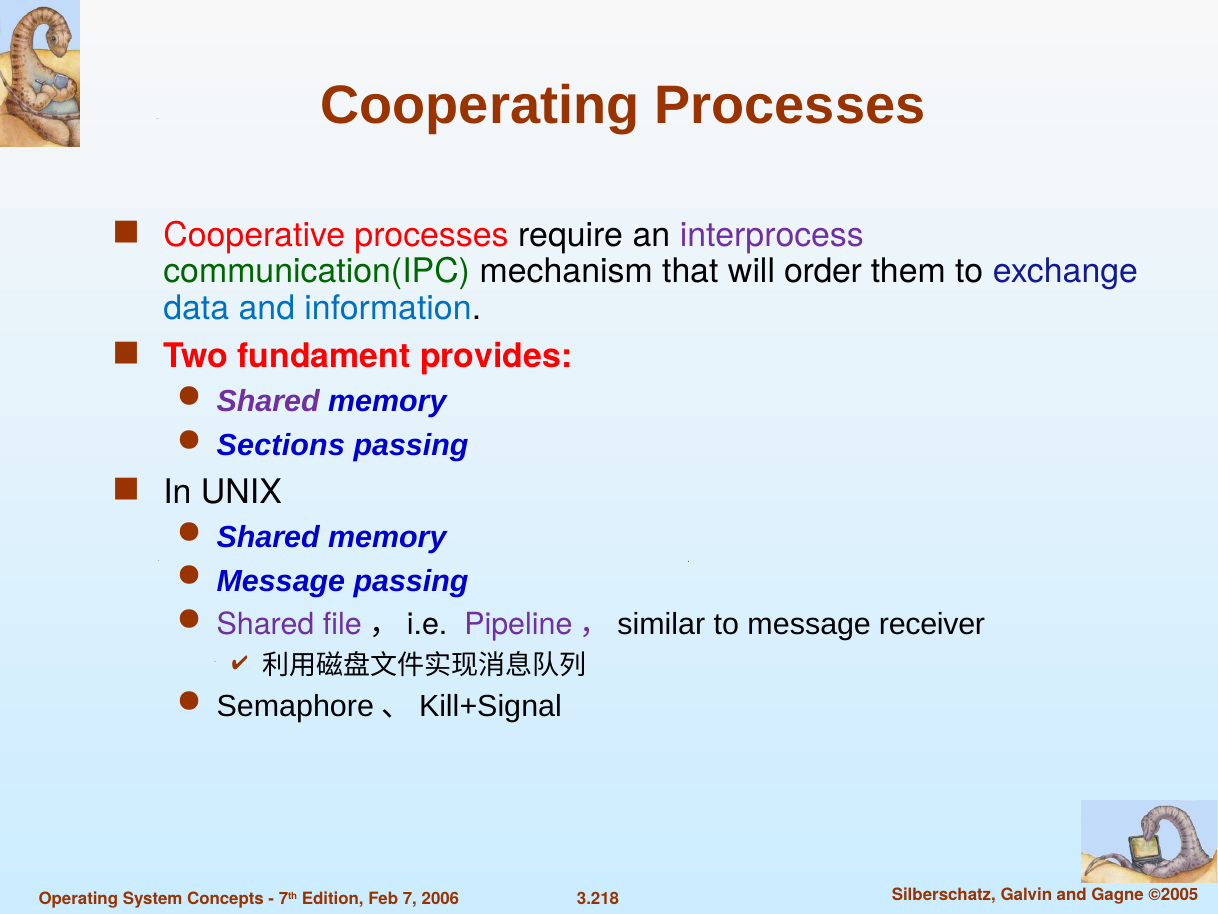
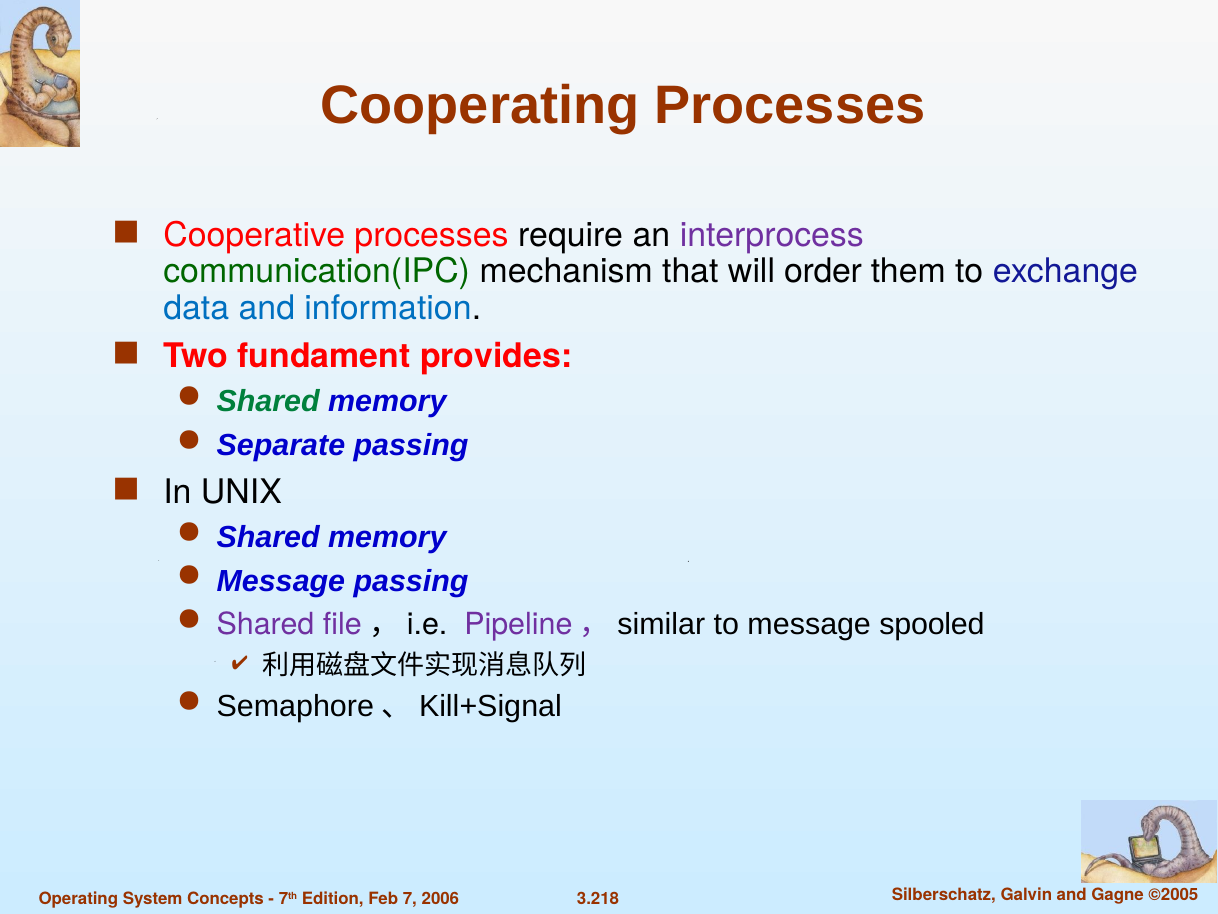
Shared at (268, 402) colour: purple -> green
Sections: Sections -> Separate
receiver: receiver -> spooled
